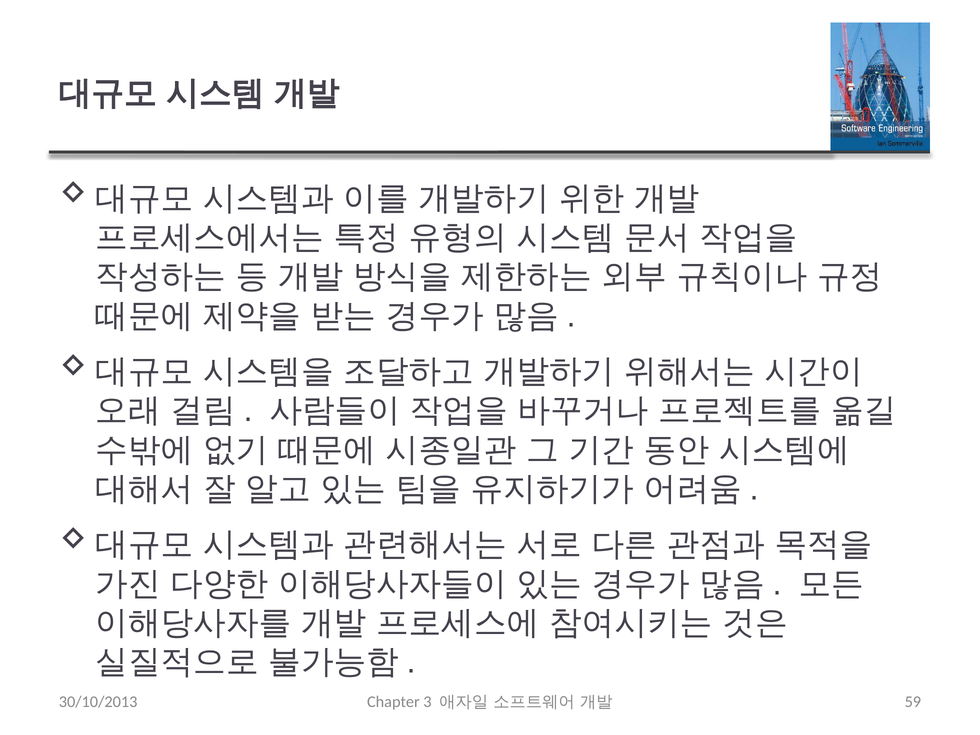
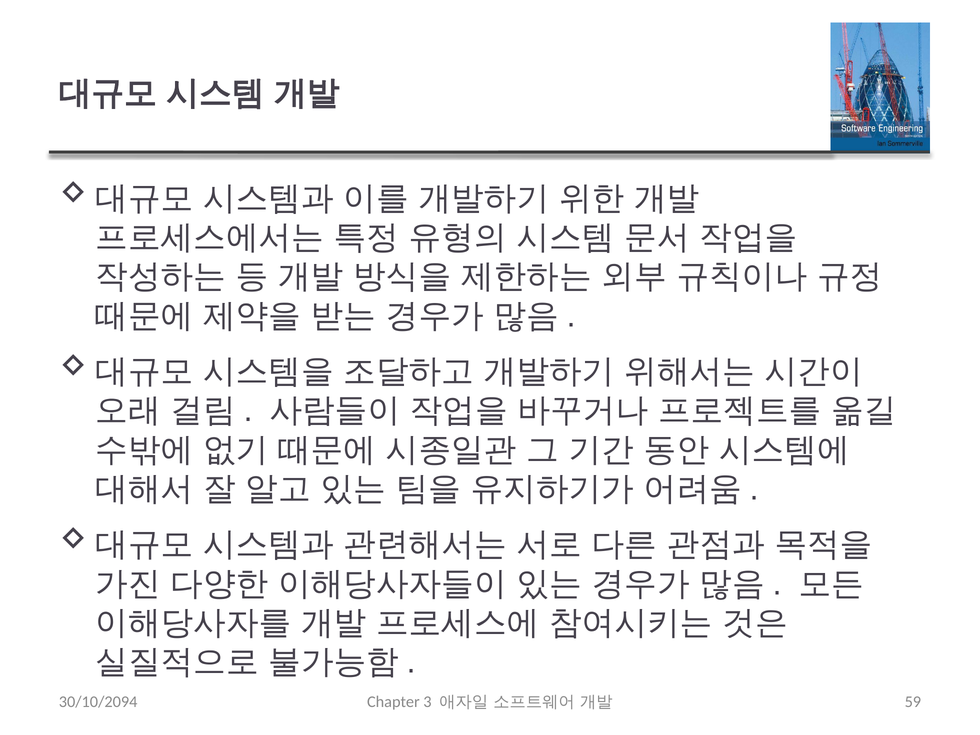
30/10/2013: 30/10/2013 -> 30/10/2094
